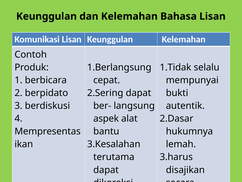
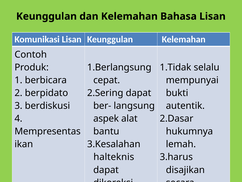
terutama: terutama -> halteknis
